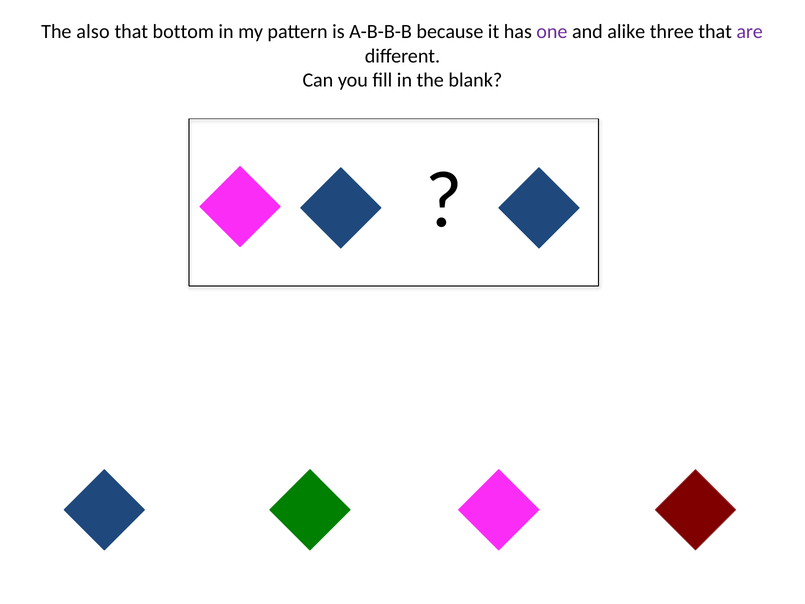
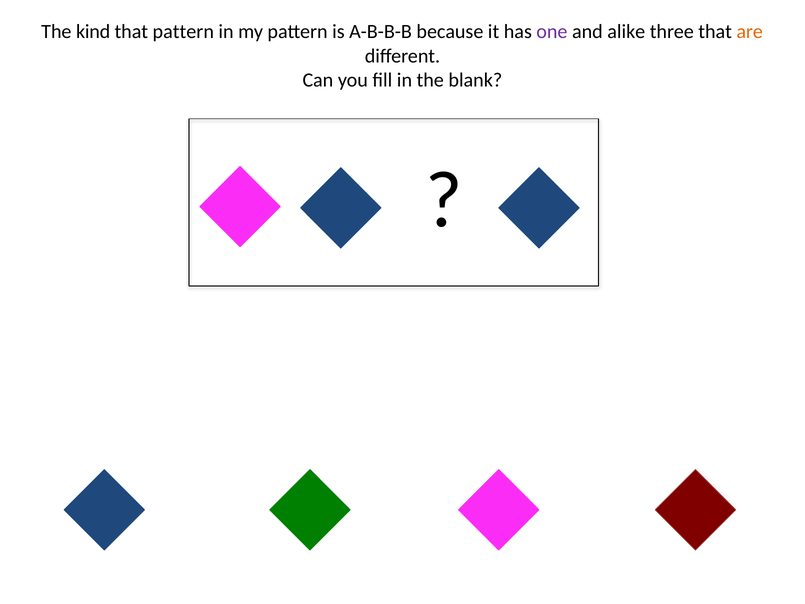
also: also -> kind
that bottom: bottom -> pattern
are colour: purple -> orange
